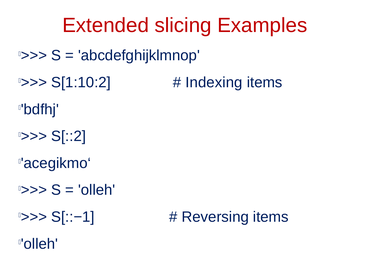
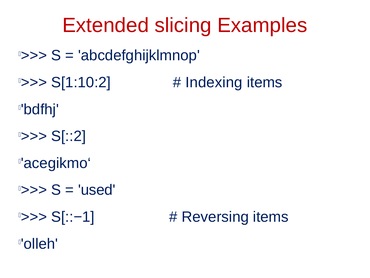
olleh at (97, 190): olleh -> used
